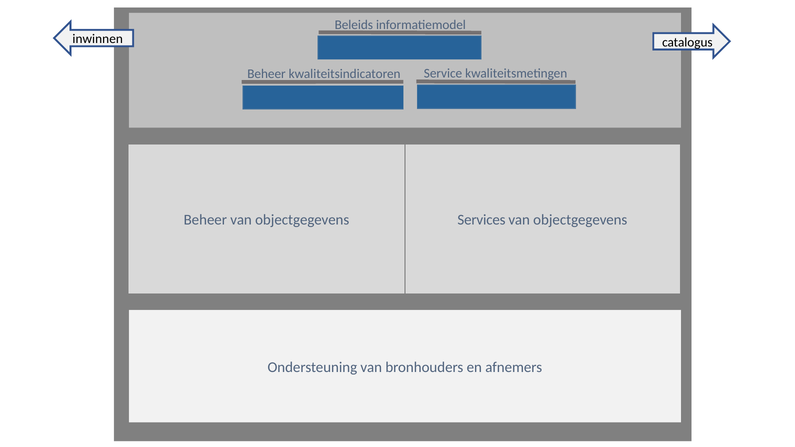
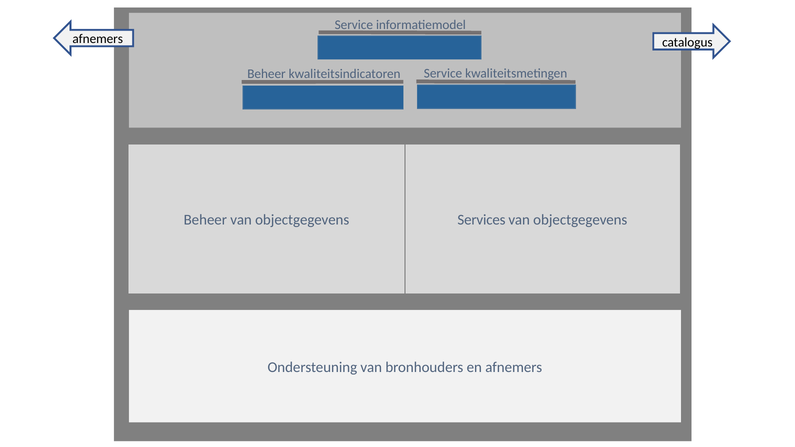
Beleids at (354, 25): Beleids -> Service
inwinnen at (98, 39): inwinnen -> afnemers
